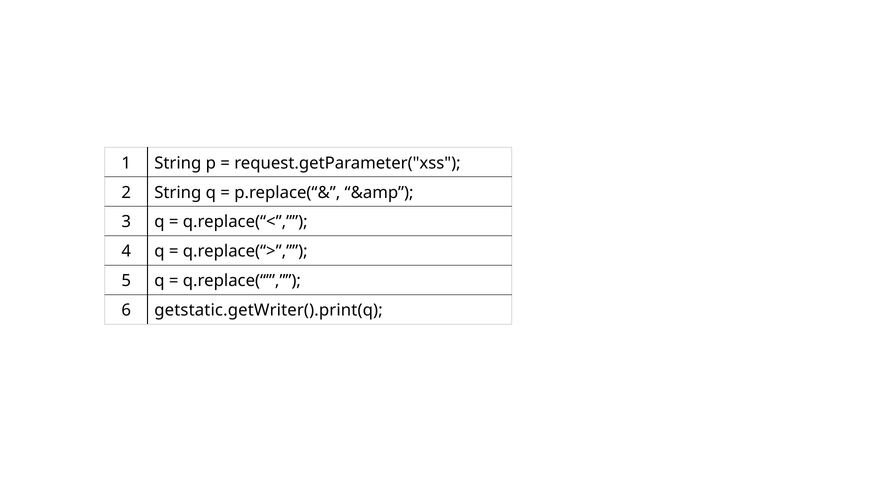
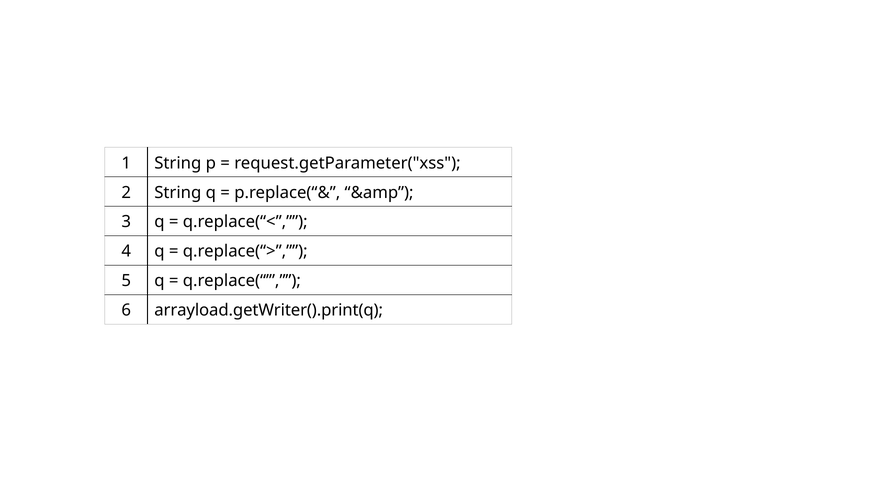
getstatic.getWriter().print(q: getstatic.getWriter().print(q -> arrayload.getWriter().print(q
